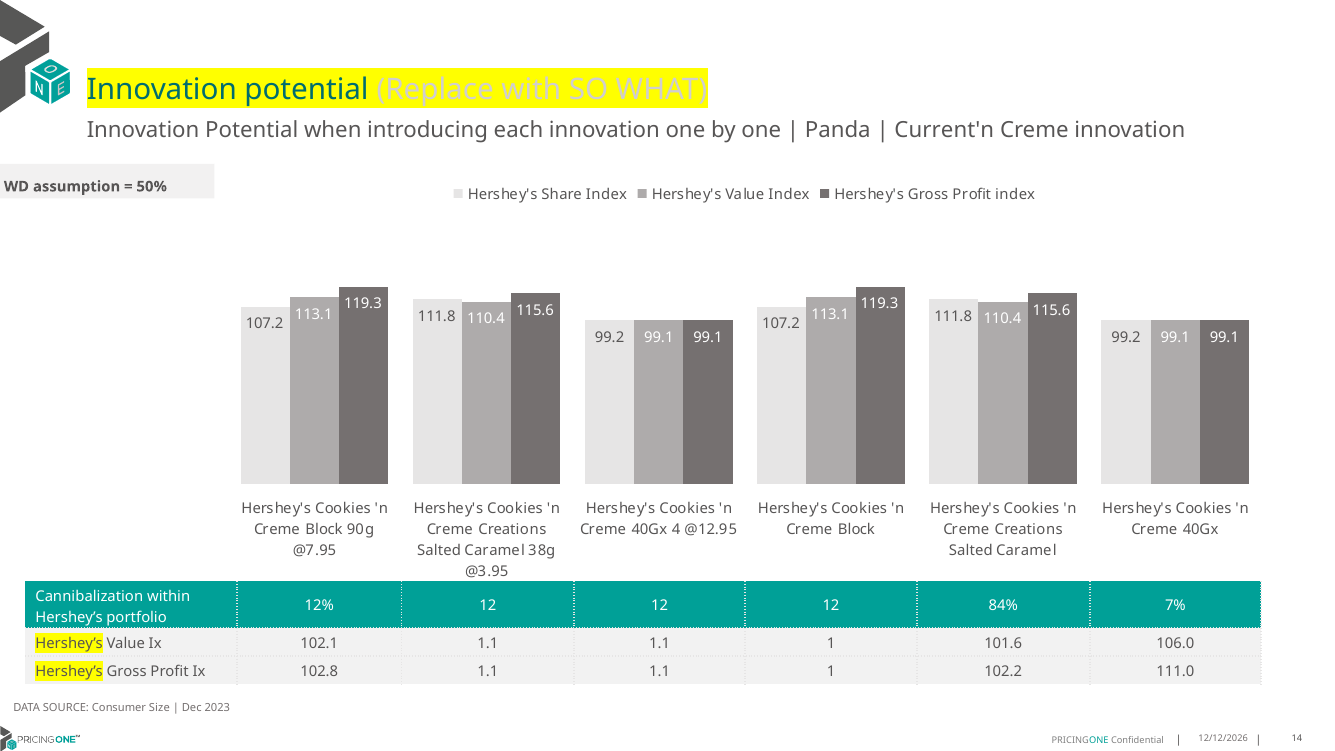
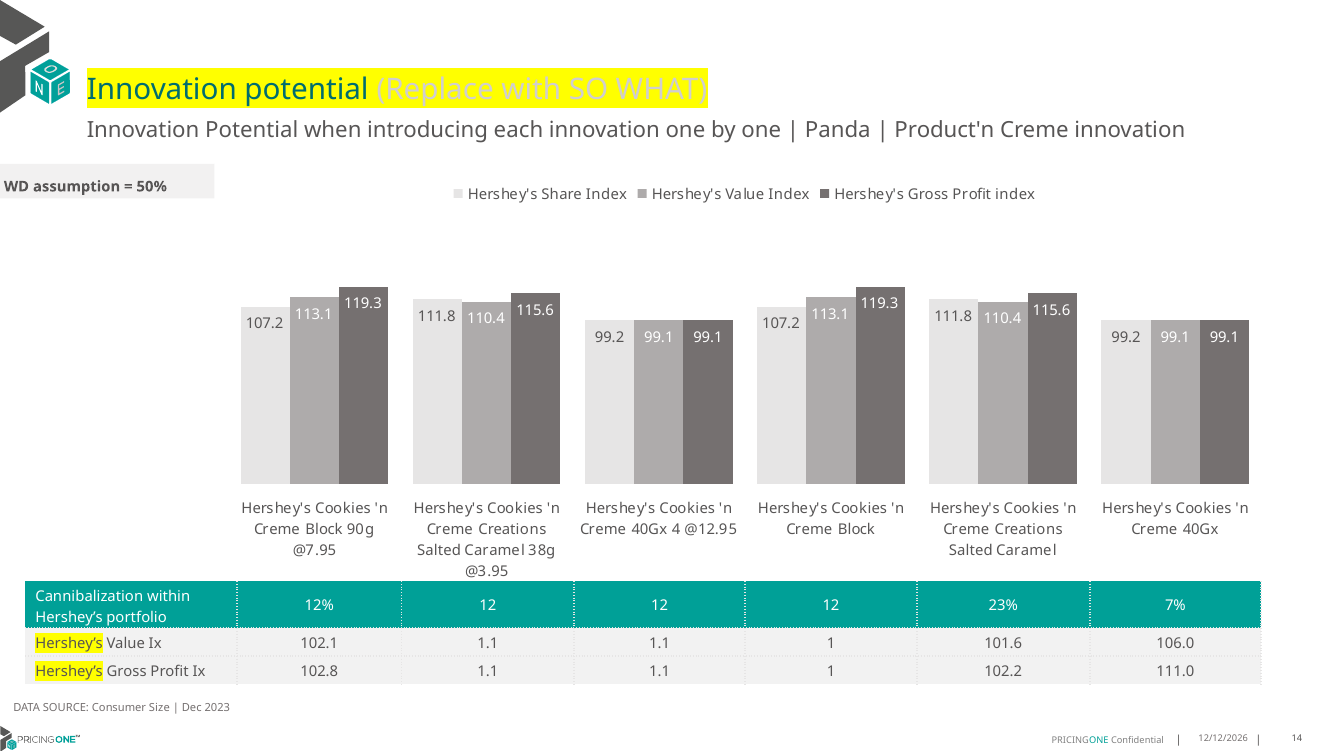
Current'n: Current'n -> Product'n
84%: 84% -> 23%
